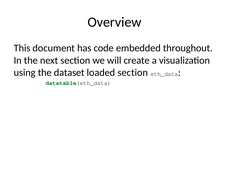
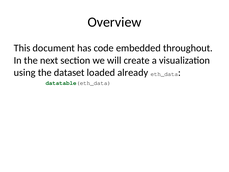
loaded section: section -> already
